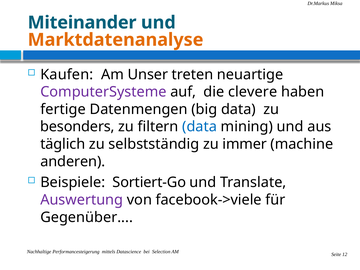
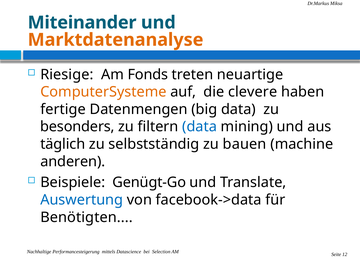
Kaufen: Kaufen -> Riesige
Unser: Unser -> Fonds
ComputerSysteme colour: purple -> orange
immer: immer -> bauen
Sortiert-Go: Sortiert-Go -> Genügt-Go
Auswertung colour: purple -> blue
facebook->viele: facebook->viele -> facebook->data
Gegenüber: Gegenüber -> Benötigten
